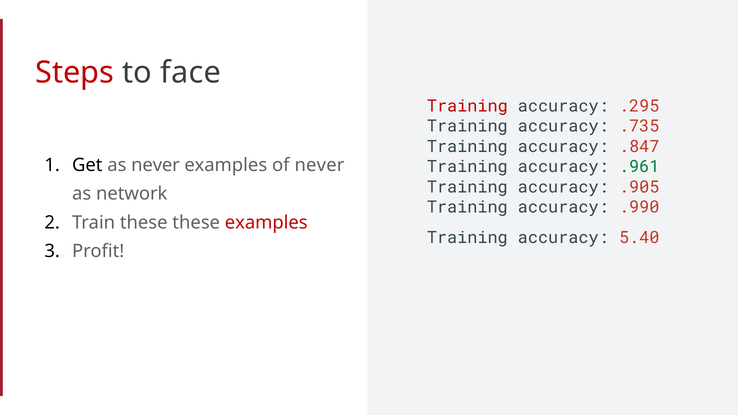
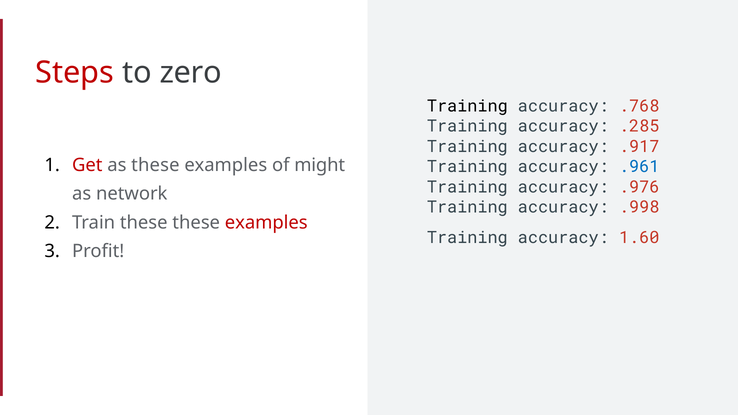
face: face -> zero
Training at (467, 106) colour: red -> black
.295: .295 -> .768
.735: .735 -> .285
.847: .847 -> .917
Get colour: black -> red
as never: never -> these
of never: never -> might
.961 colour: green -> blue
.905: .905 -> .976
.990: .990 -> .998
5.40: 5.40 -> 1.60
